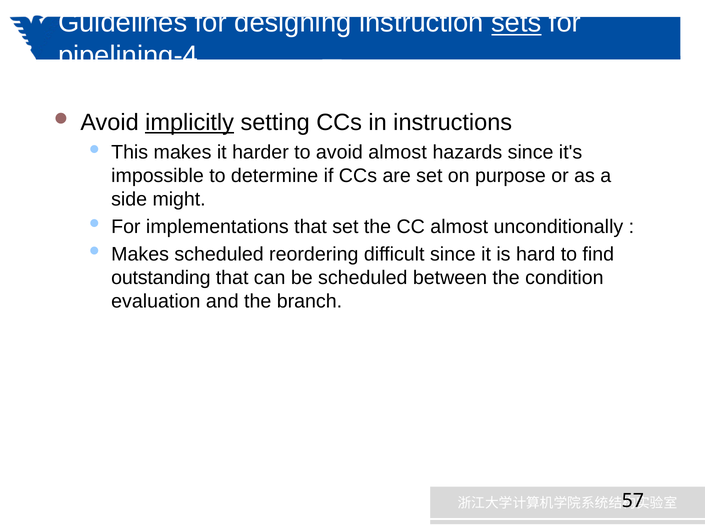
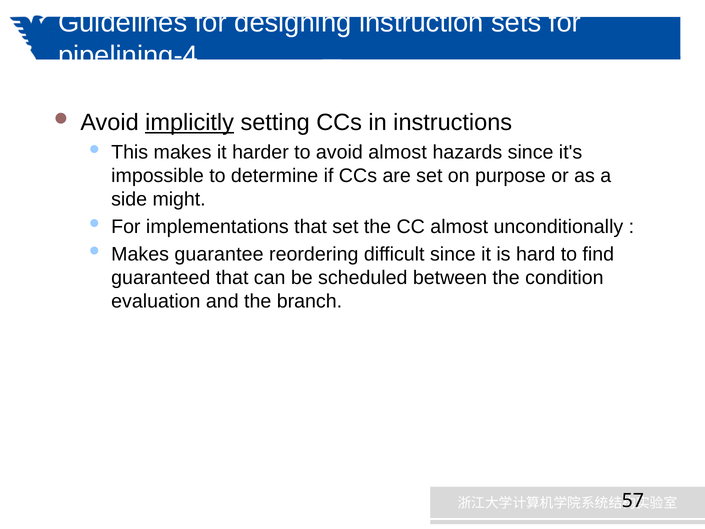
sets underline: present -> none
Makes scheduled: scheduled -> guarantee
outstanding: outstanding -> guaranteed
